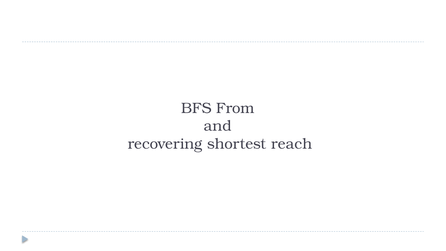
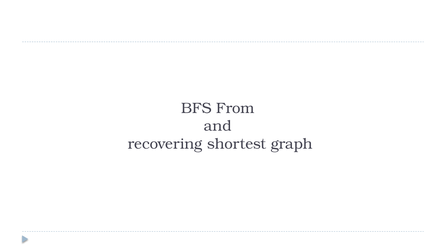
reach: reach -> graph
